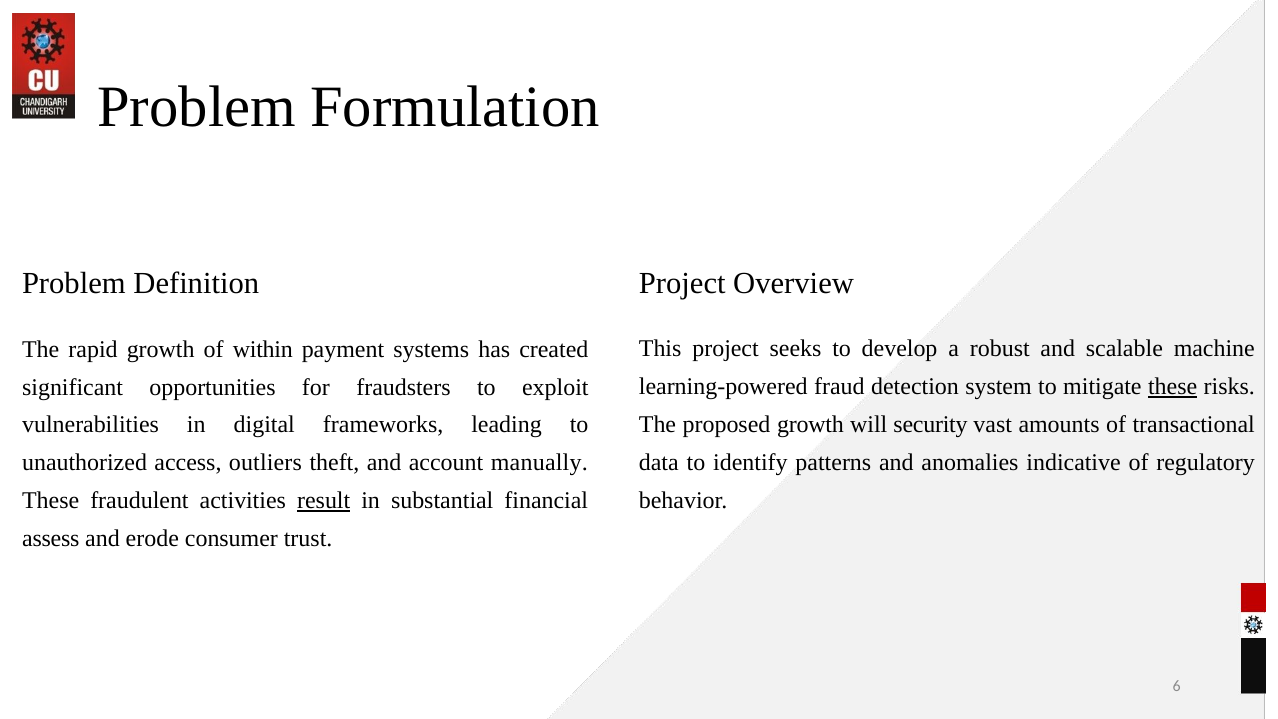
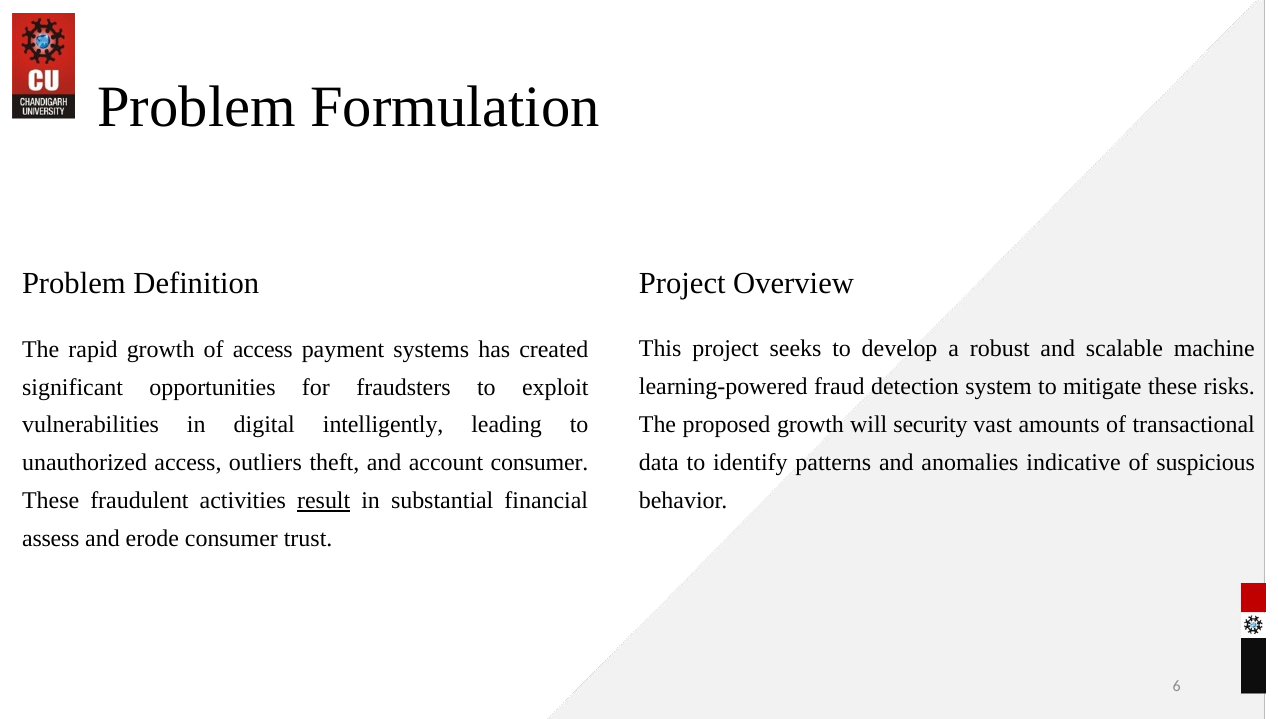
of within: within -> access
these at (1173, 387) underline: present -> none
frameworks: frameworks -> intelligently
regulatory: regulatory -> suspicious
account manually: manually -> consumer
